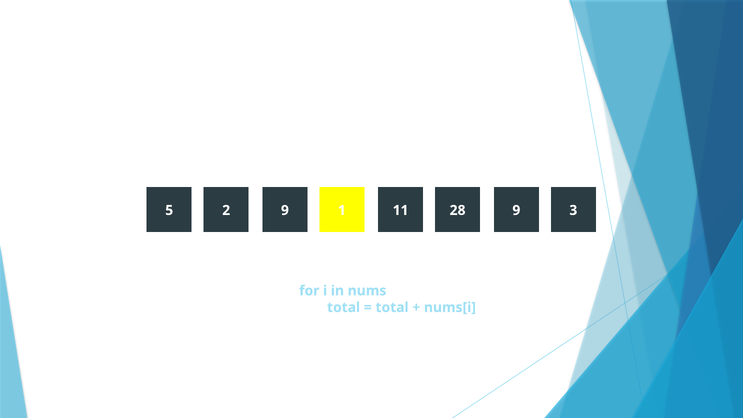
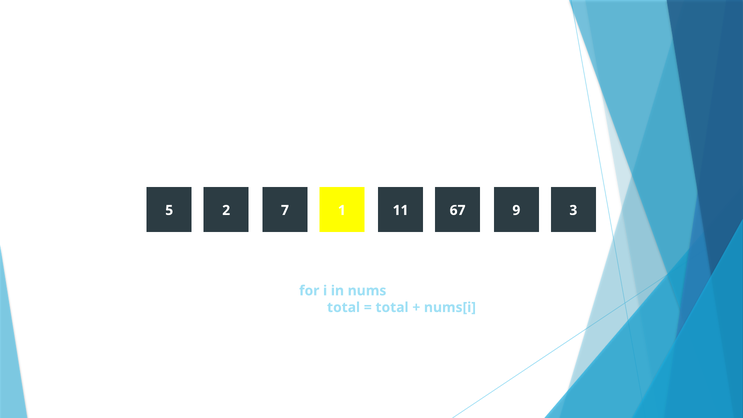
2 9: 9 -> 7
28: 28 -> 67
